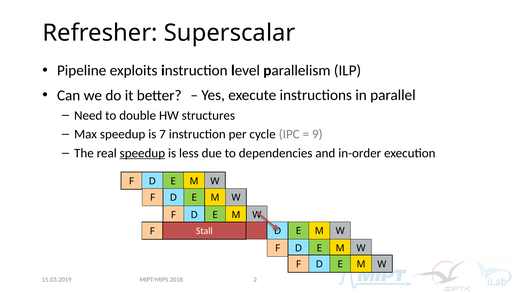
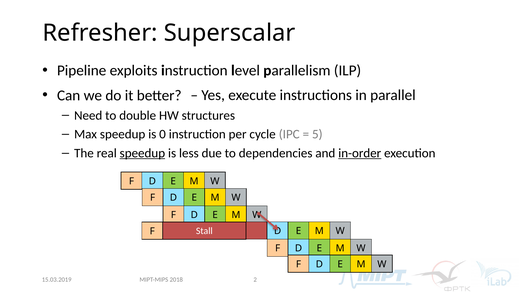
7: 7 -> 0
9: 9 -> 5
in-order underline: none -> present
